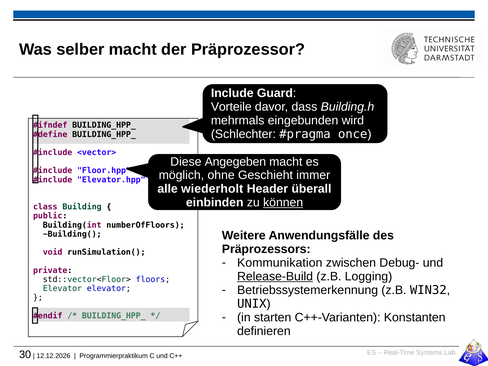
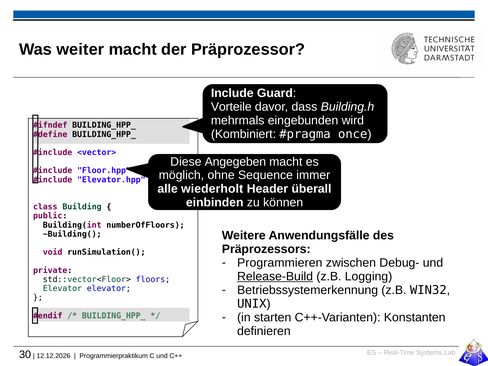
selber: selber -> weiter
Schlechter: Schlechter -> Kombiniert
Geschieht: Geschieht -> Sequence
können underline: present -> none
Kommunikation: Kommunikation -> Programmieren
